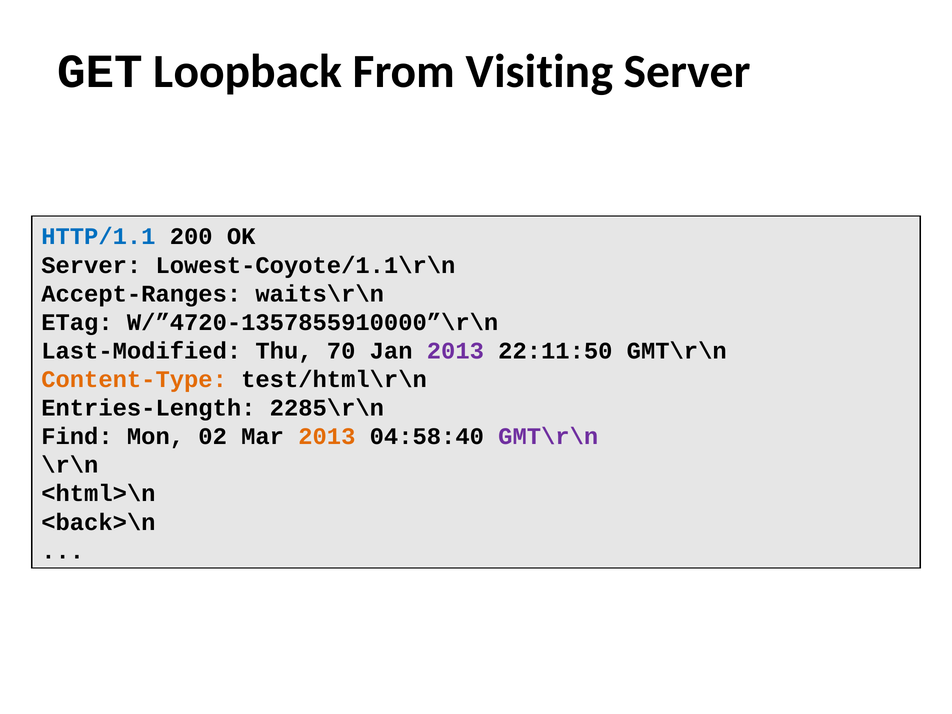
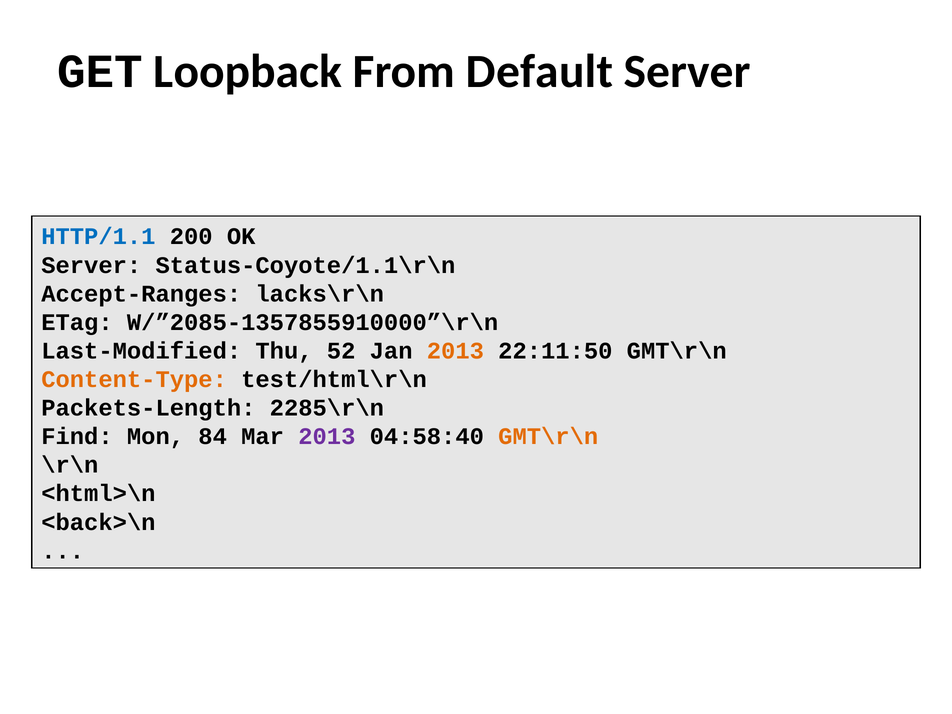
Visiting: Visiting -> Default
Lowest-Coyote/1.1\r\n: Lowest-Coyote/1.1\r\n -> Status-Coyote/1.1\r\n
waits\r\n: waits\r\n -> lacks\r\n
W/”4720-1357855910000”\r\n: W/”4720-1357855910000”\r\n -> W/”2085-1357855910000”\r\n
70: 70 -> 52
2013 at (455, 351) colour: purple -> orange
Entries-Length: Entries-Length -> Packets-Length
02: 02 -> 84
2013 at (327, 437) colour: orange -> purple
GMT\r\n at (548, 437) colour: purple -> orange
